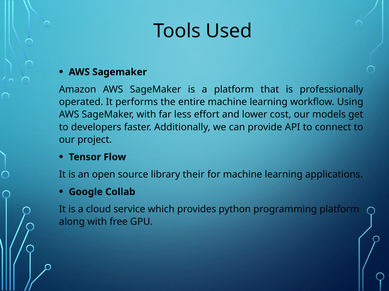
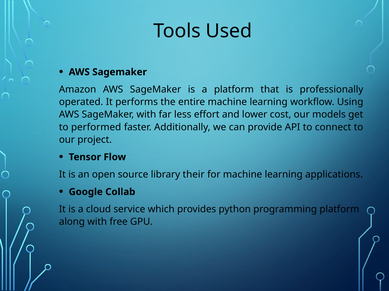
developers: developers -> performed
